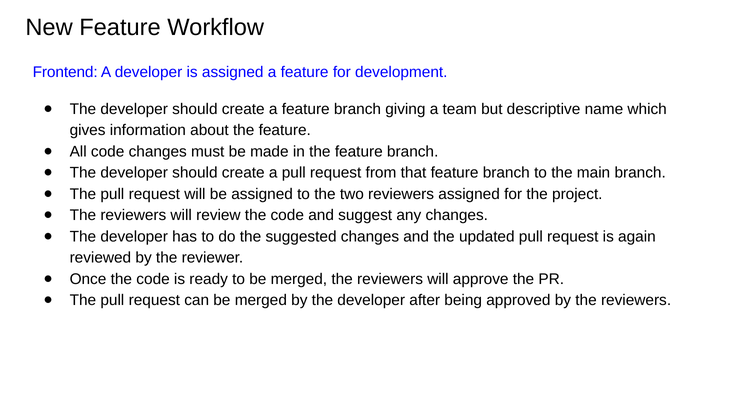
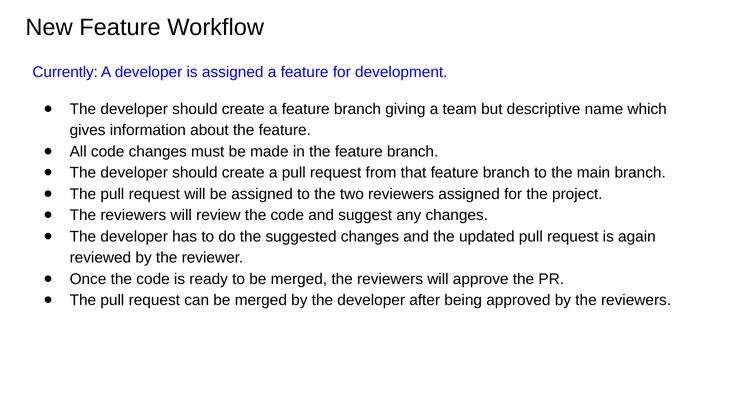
Frontend: Frontend -> Currently
